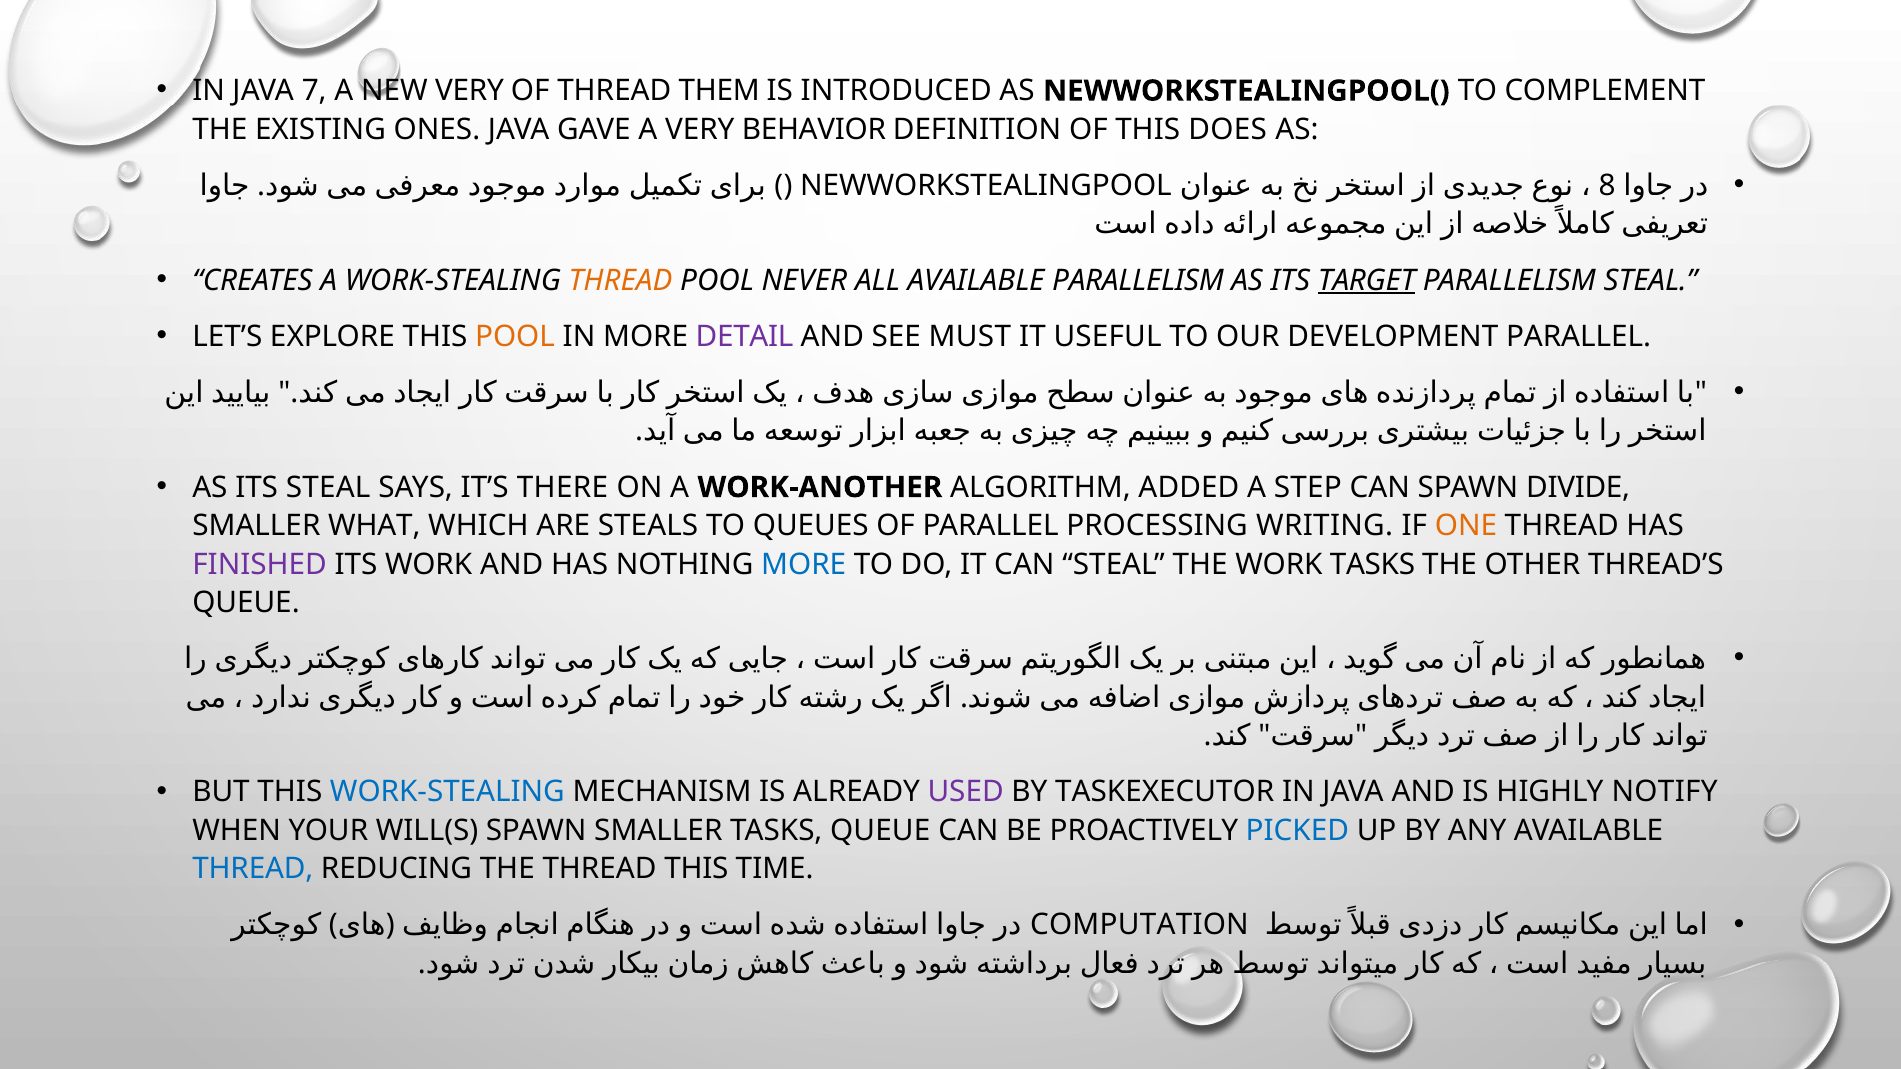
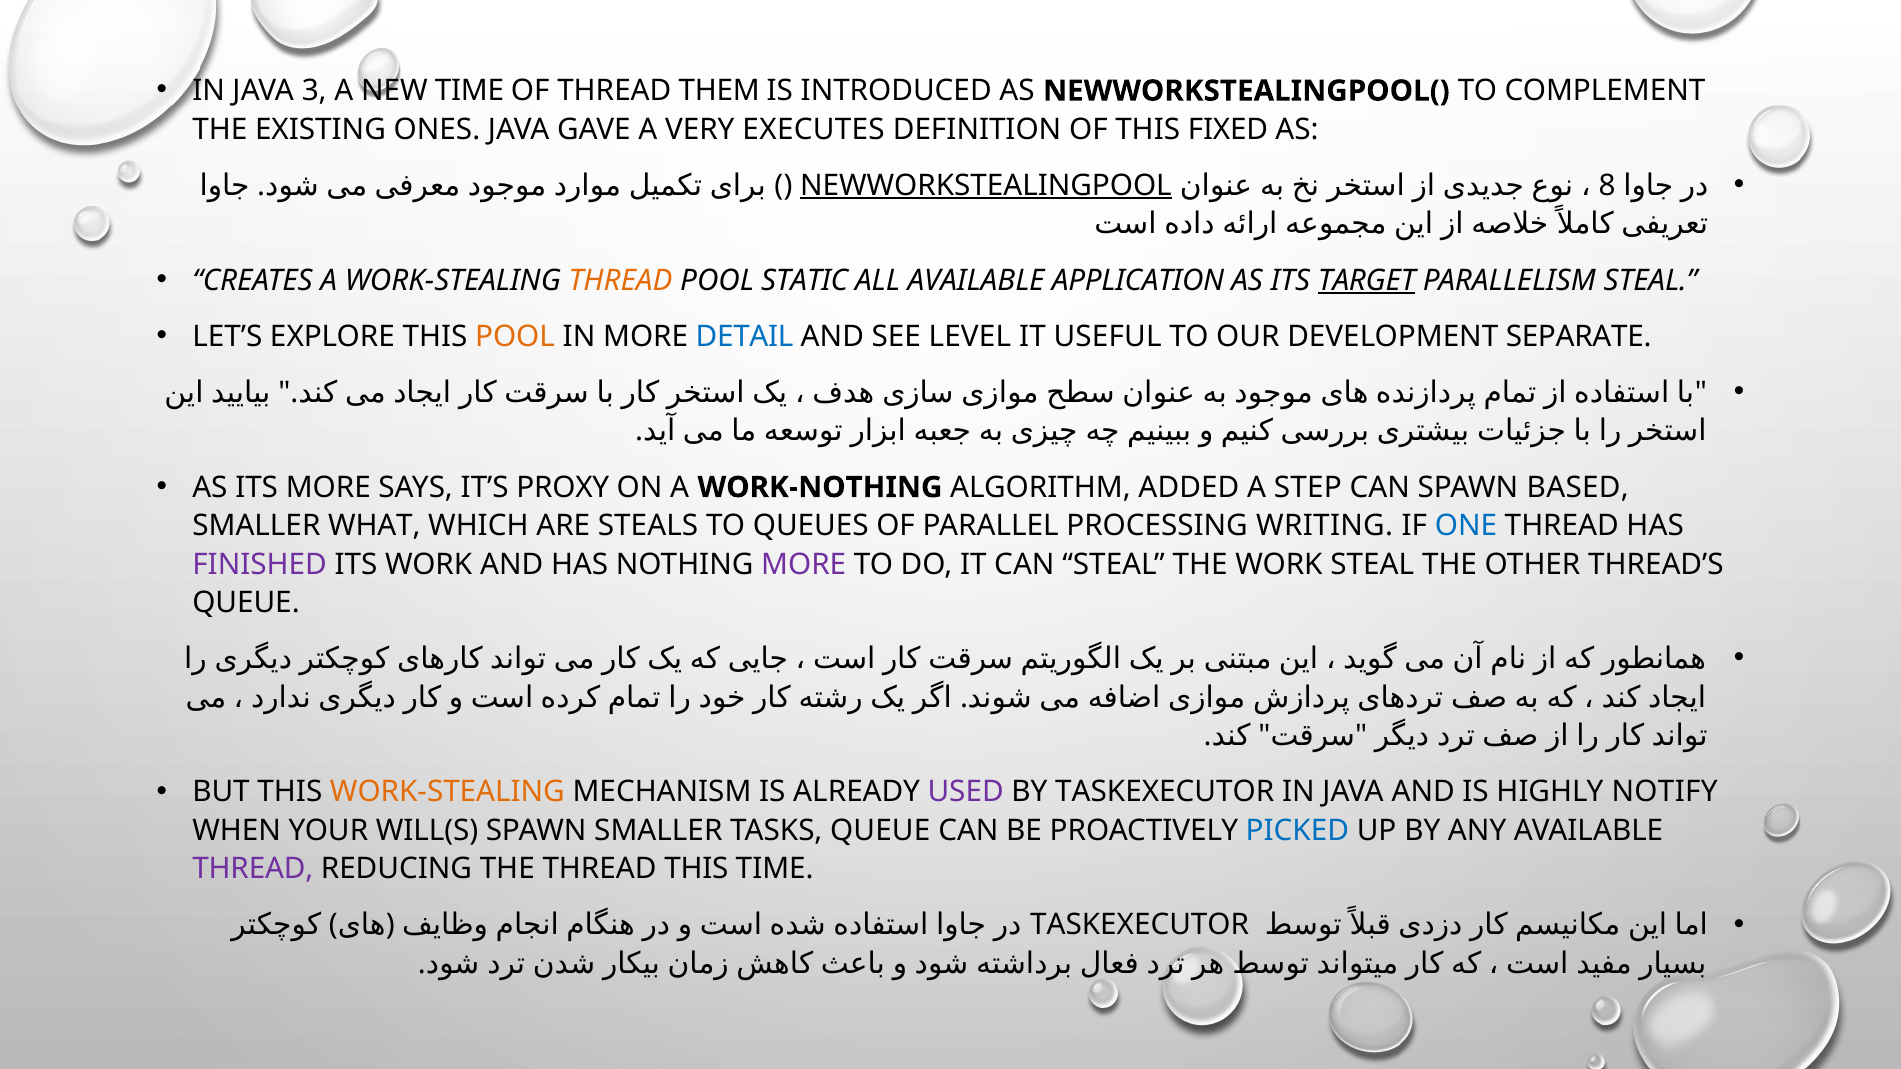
7: 7 -> 3
NEW VERY: VERY -> TIME
BEHAVIOR: BEHAVIOR -> EXECUTES
DOES: DOES -> FIXED
NEWWORKSTEALINGPOOL underline: none -> present
NEVER: NEVER -> STATIC
AVAILABLE PARALLELISM: PARALLELISM -> APPLICATION
DETAIL colour: purple -> blue
MUST: MUST -> LEVEL
DEVELOPMENT PARALLEL: PARALLEL -> SEPARATE
ITS STEAL: STEAL -> MORE
THERE: THERE -> PROXY
WORK-ANOTHER: WORK-ANOTHER -> WORK-NOTHING
DIVIDE: DIVIDE -> BASED
ONE colour: orange -> blue
MORE at (804, 564) colour: blue -> purple
WORK TASKS: TASKS -> STEAL
WORK-STEALING at (447, 792) colour: blue -> orange
THREAD at (253, 869) colour: blue -> purple
COMPUTATION at (1139, 925): COMPUTATION -> TASKEXECUTOR
